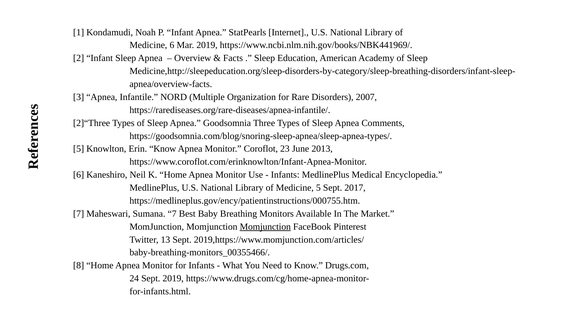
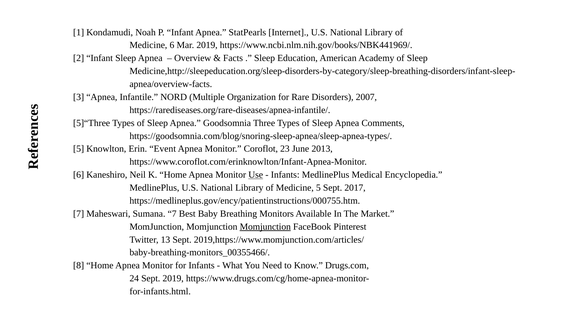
2]“Three: 2]“Three -> 5]“Three
Erin Know: Know -> Event
Use underline: none -> present
